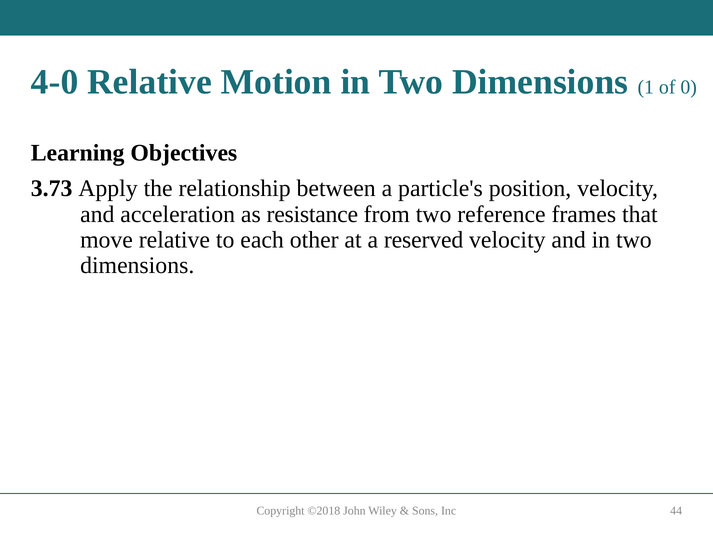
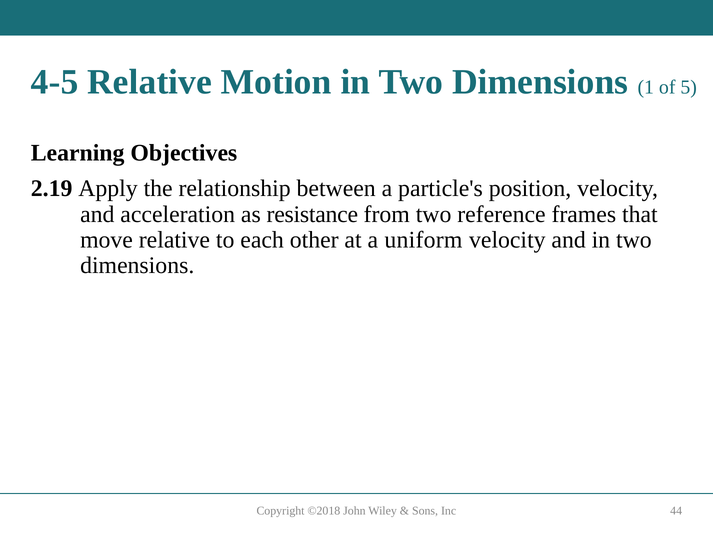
4-0: 4-0 -> 4-5
0: 0 -> 5
3.73: 3.73 -> 2.19
reserved: reserved -> uniform
